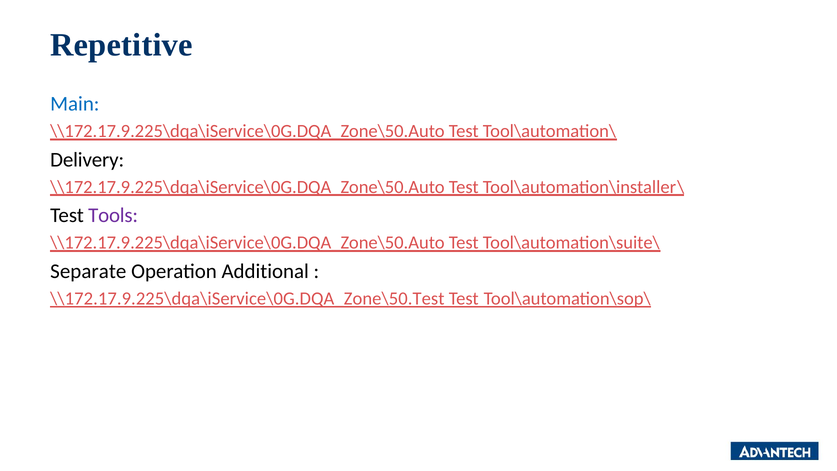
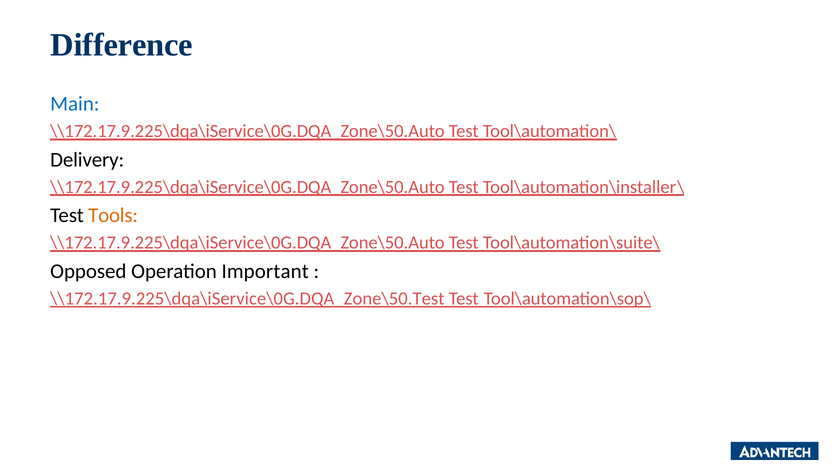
Repetitive: Repetitive -> Difference
Tools colour: purple -> orange
Separate: Separate -> Opposed
Additional: Additional -> Important
